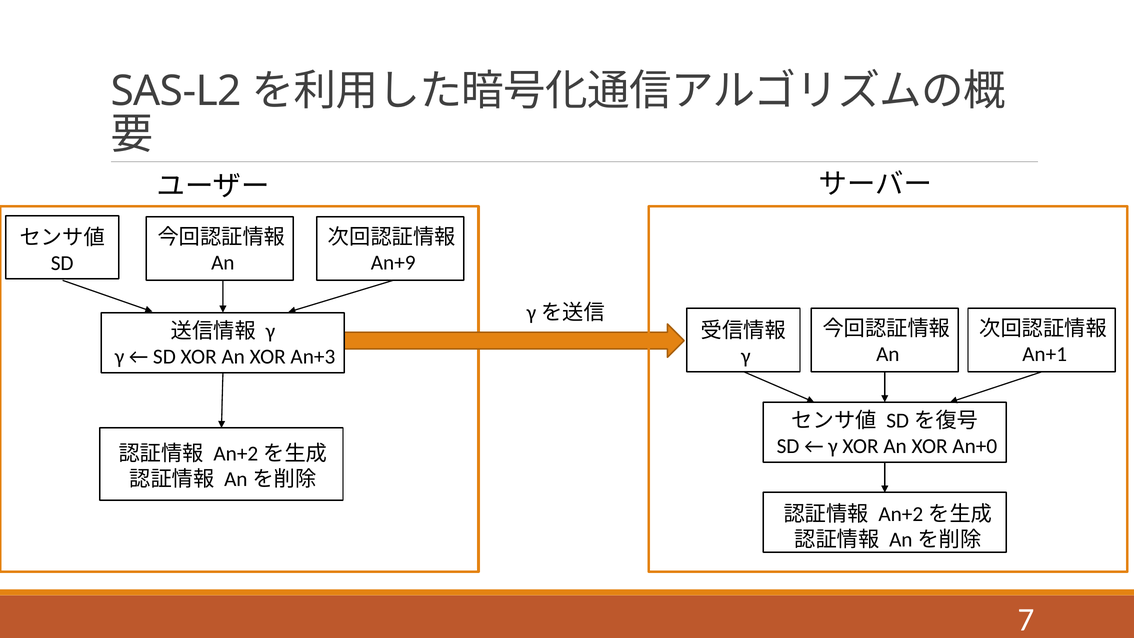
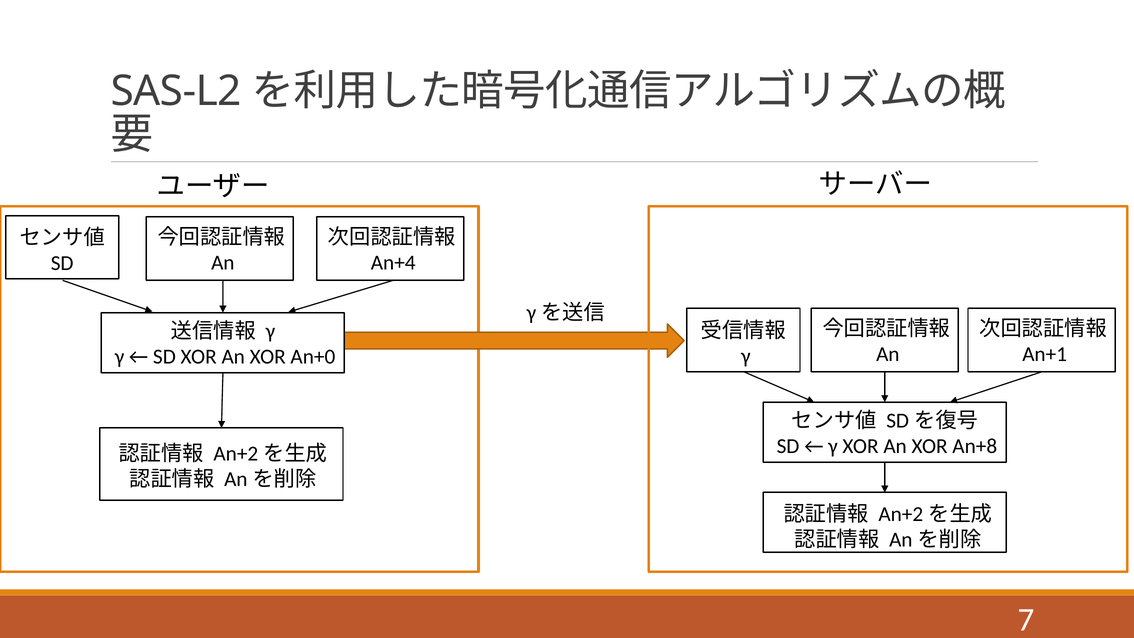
An+9: An+9 -> An+4
An+3: An+3 -> An+0
An+0: An+0 -> An+8
